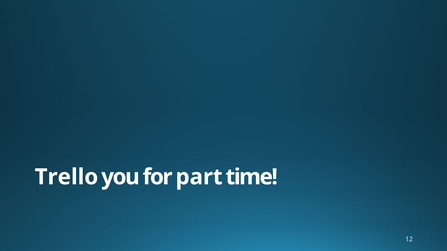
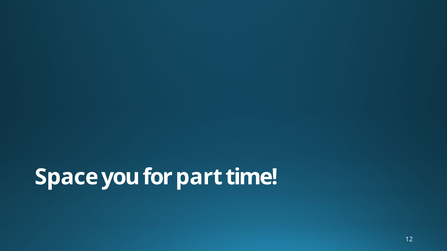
Trello: Trello -> Space
